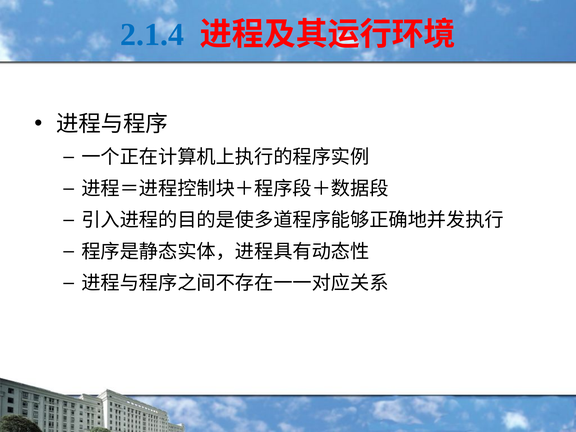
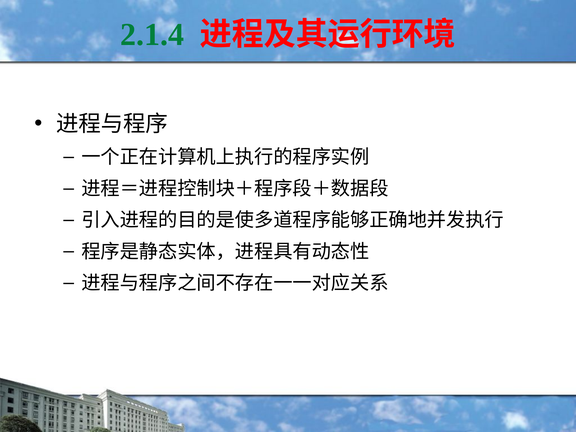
2.1.4 colour: blue -> green
